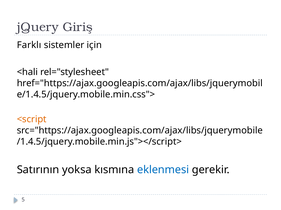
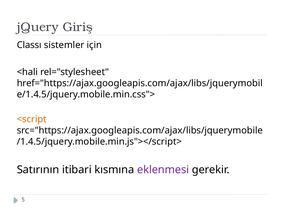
Farklı: Farklı -> Classı
yoksa: yoksa -> itibari
eklenmesi colour: blue -> purple
